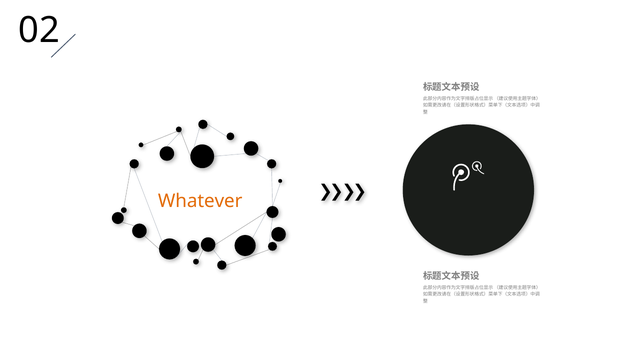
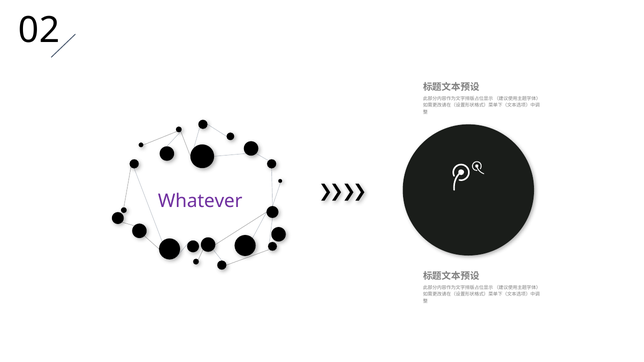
Whatever colour: orange -> purple
